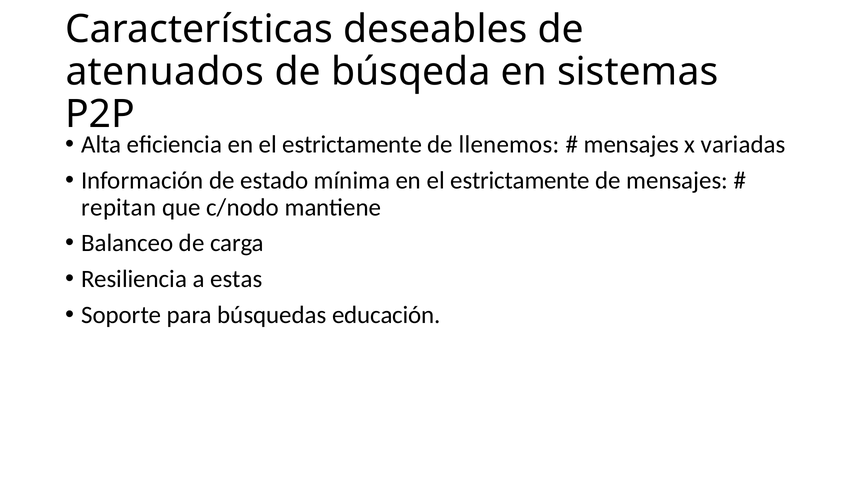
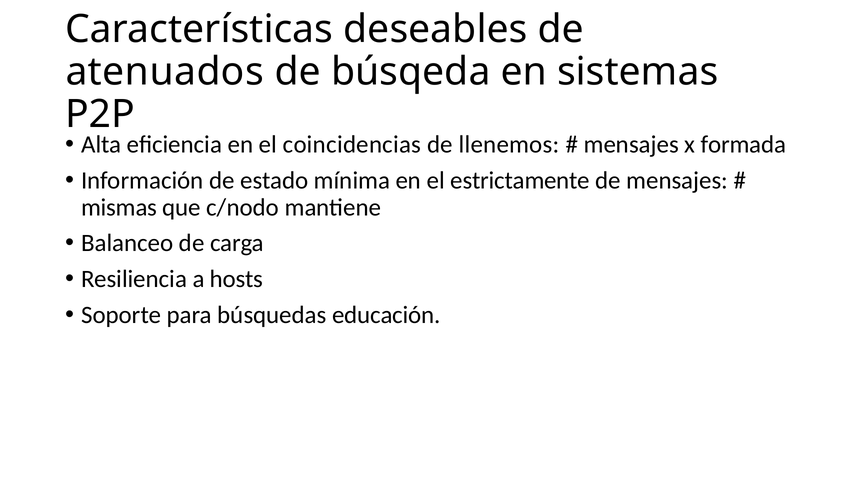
eficiencia en el estrictamente: estrictamente -> coincidencias
variadas: variadas -> formada
repitan: repitan -> mismas
estas: estas -> hosts
